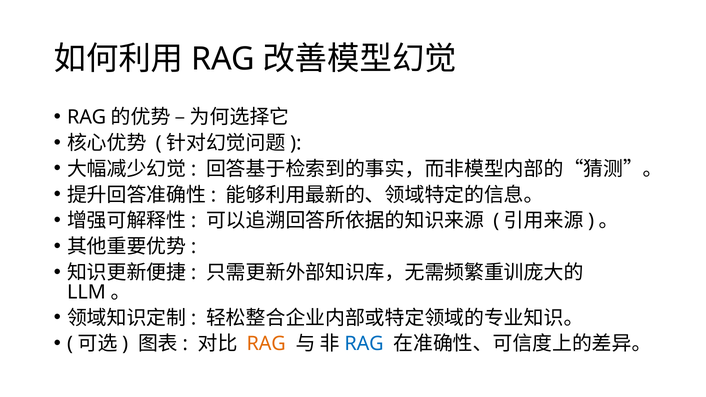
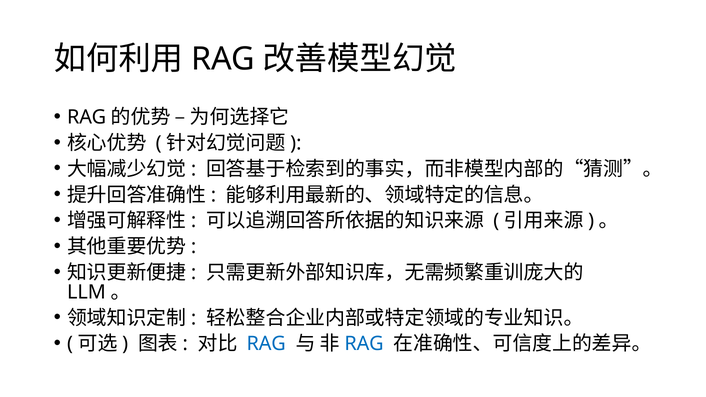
RAG at (266, 344) colour: orange -> blue
